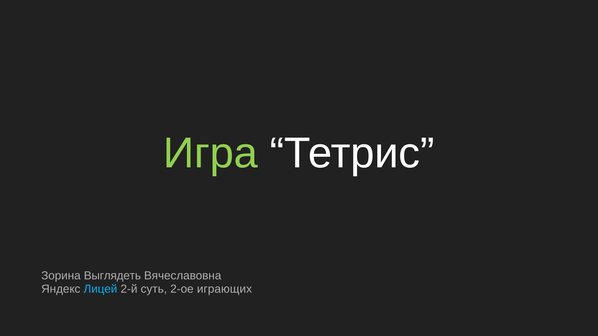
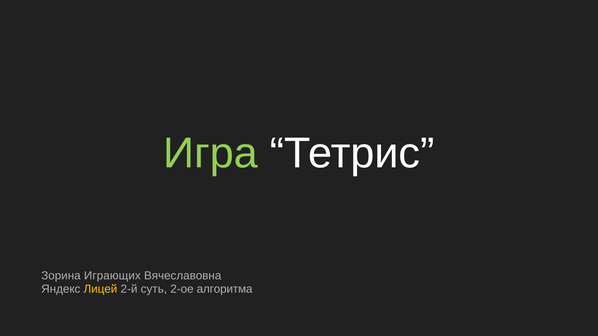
Выглядеть: Выглядеть -> Играющих
Лицей colour: light blue -> yellow
играющих: играющих -> алгоритма
